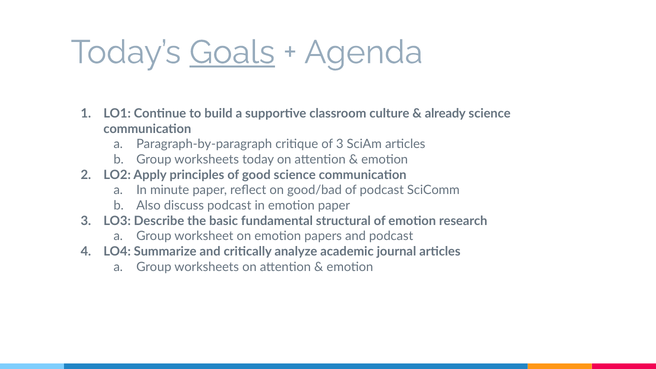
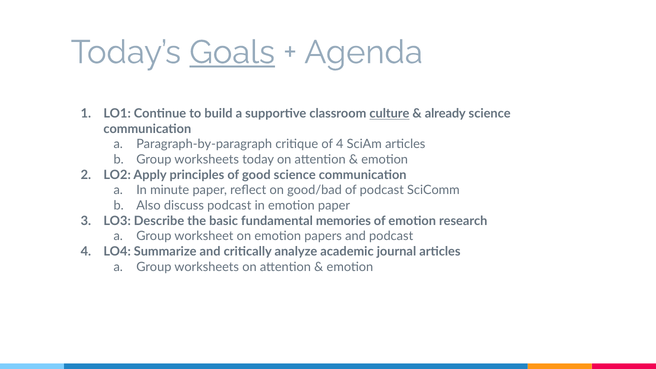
culture underline: none -> present
of 3: 3 -> 4
structural: structural -> memories
